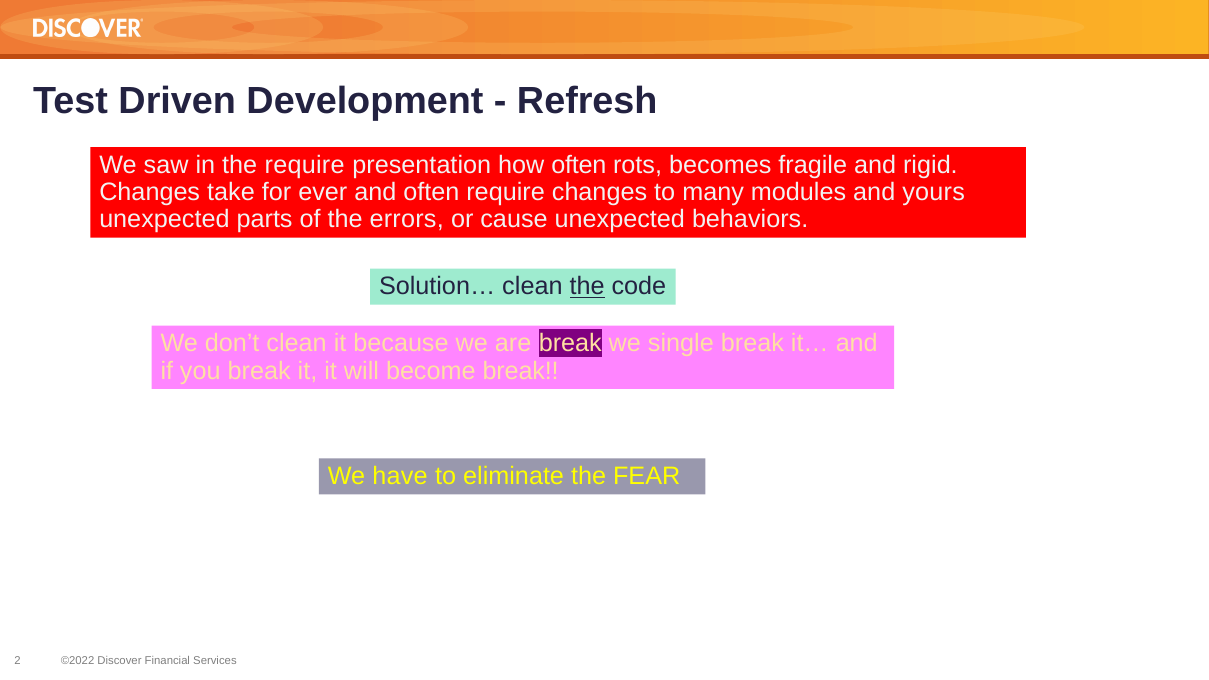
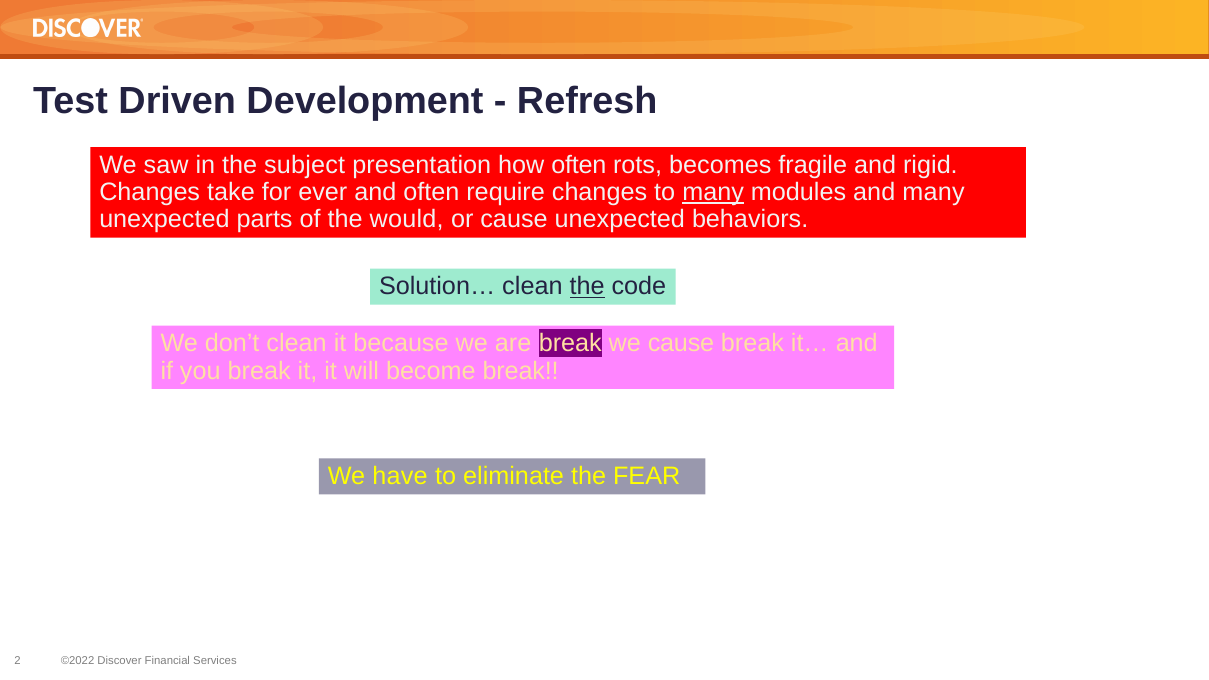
the require: require -> subject
many at (713, 192) underline: none -> present
and yours: yours -> many
errors: errors -> would
we single: single -> cause
